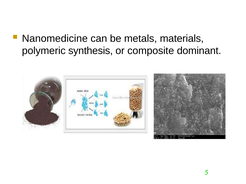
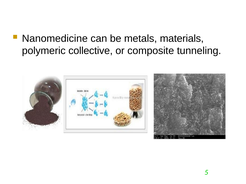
synthesis: synthesis -> collective
dominant: dominant -> tunneling
